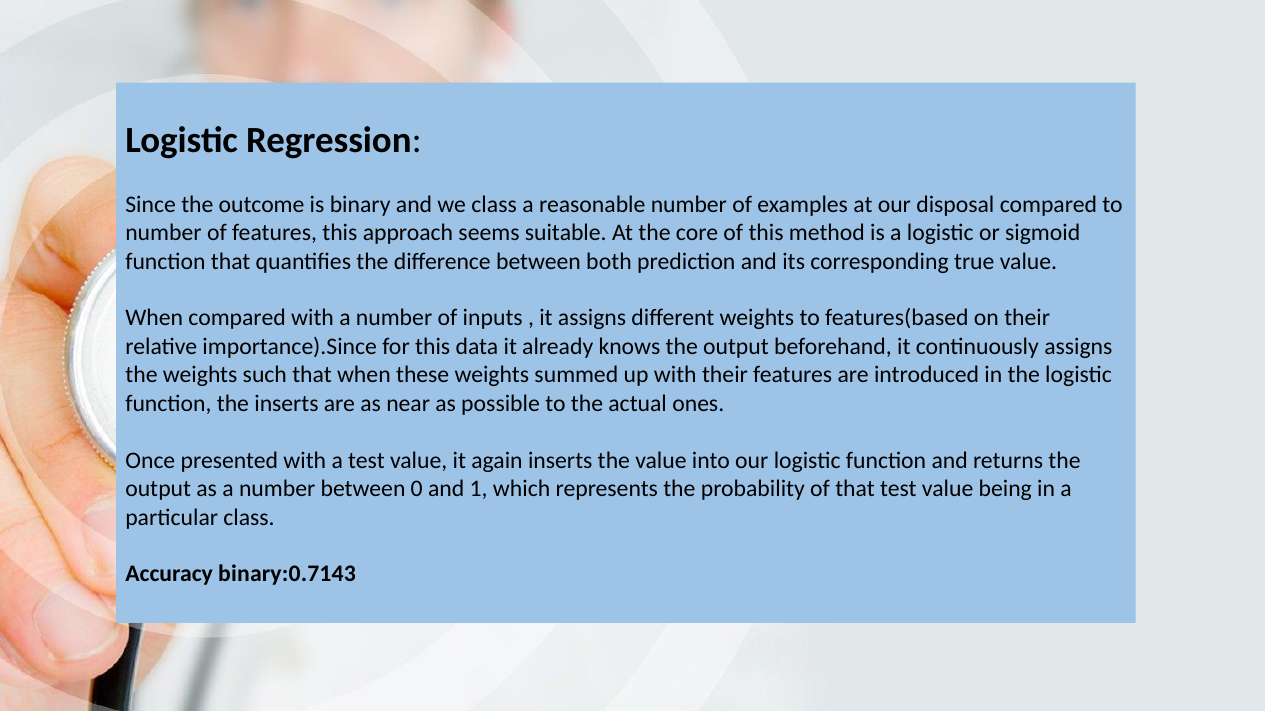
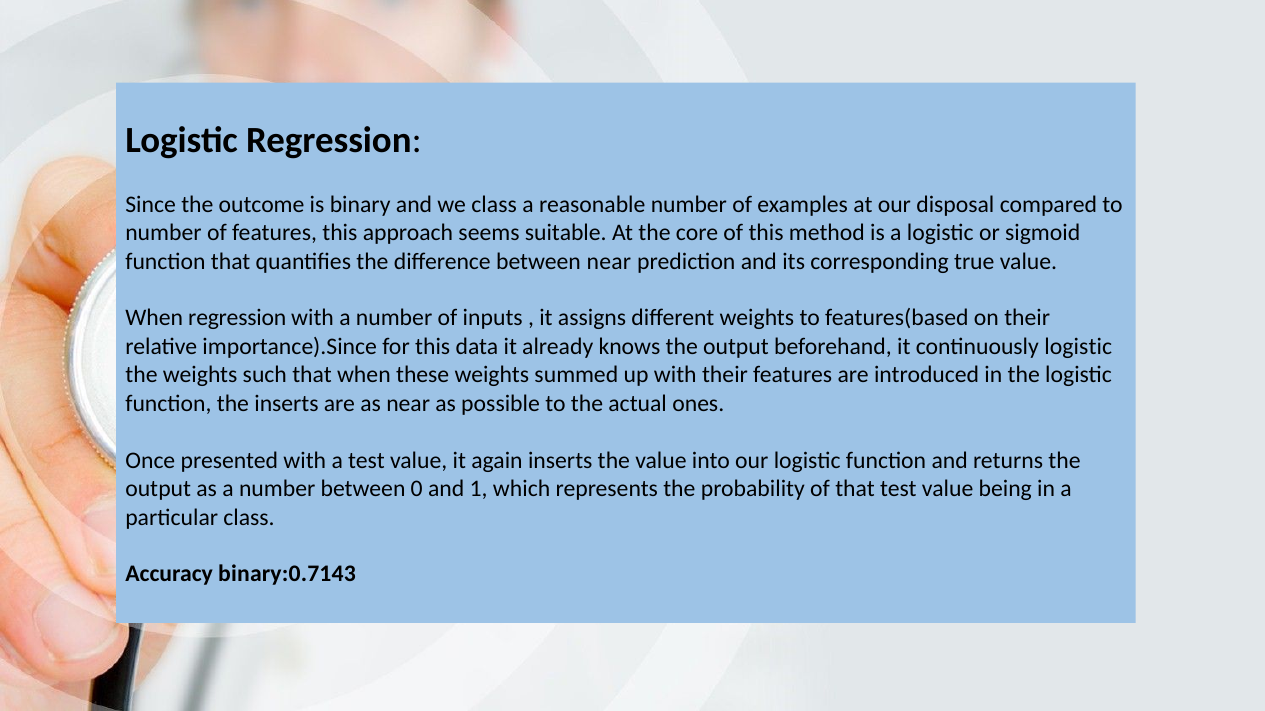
between both: both -> near
When compared: compared -> regression
continuously assigns: assigns -> logistic
